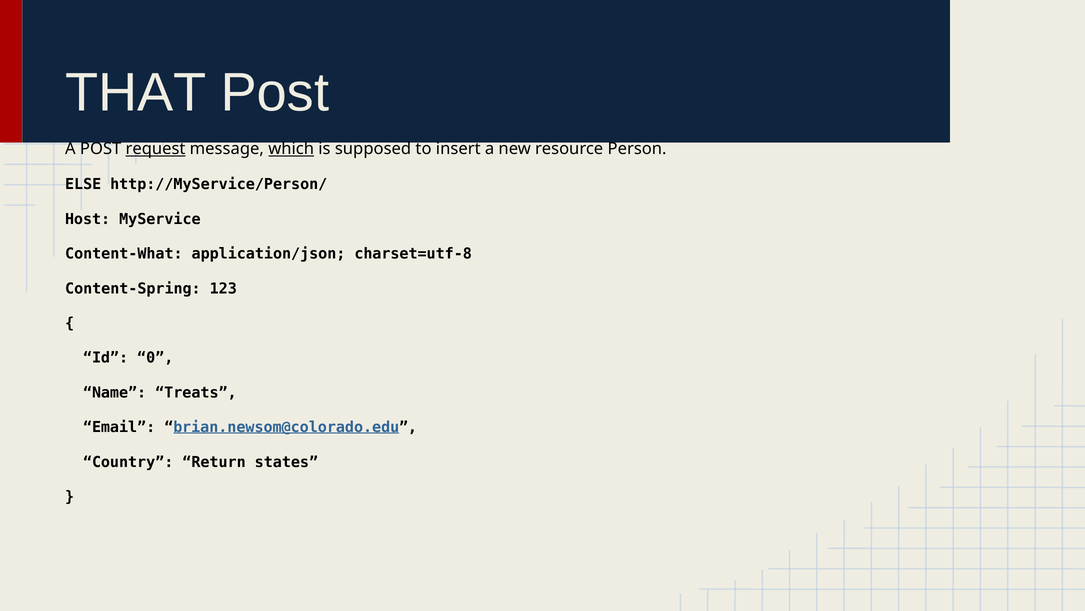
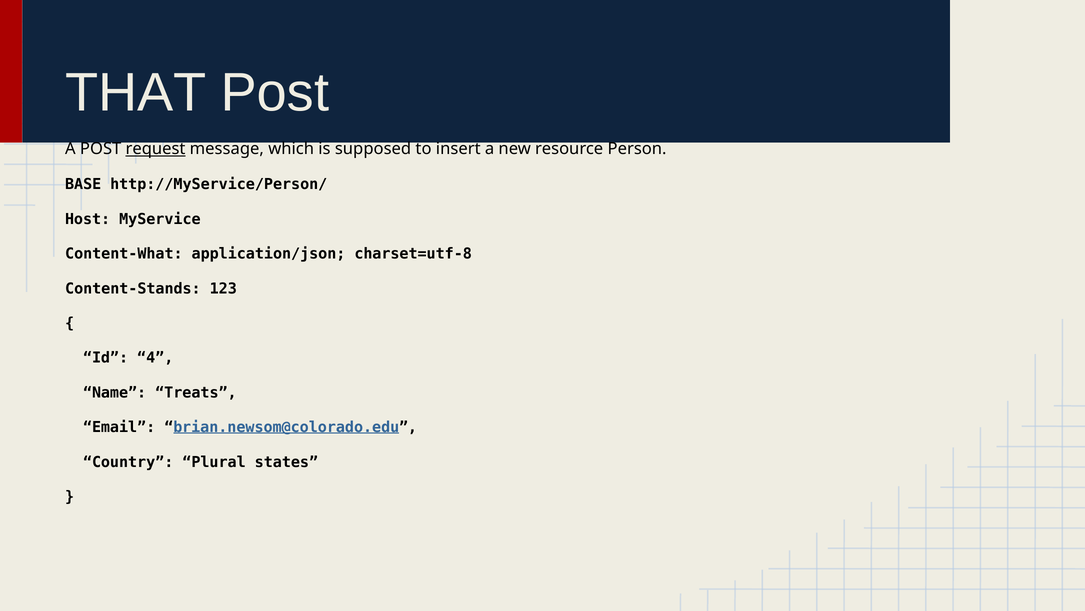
which underline: present -> none
ELSE: ELSE -> BASE
Content-Spring: Content-Spring -> Content-Stands
0: 0 -> 4
Return: Return -> Plural
